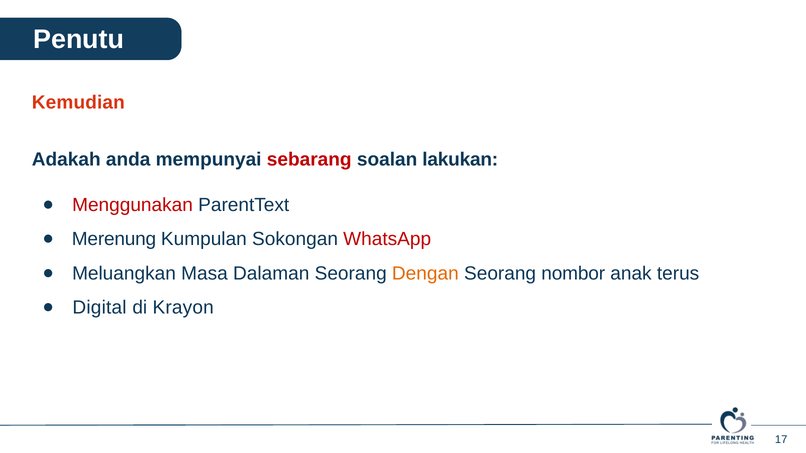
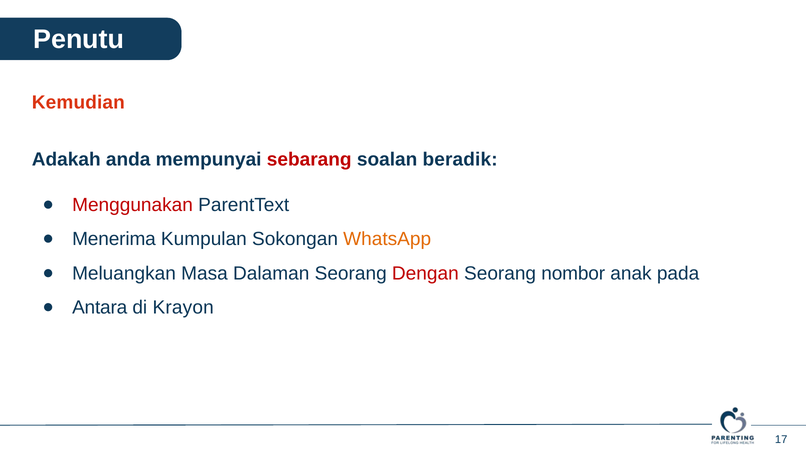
lakukan: lakukan -> beradik
Merenung: Merenung -> Menerima
WhatsApp colour: red -> orange
Dengan colour: orange -> red
terus: terus -> pada
Digital: Digital -> Antara
